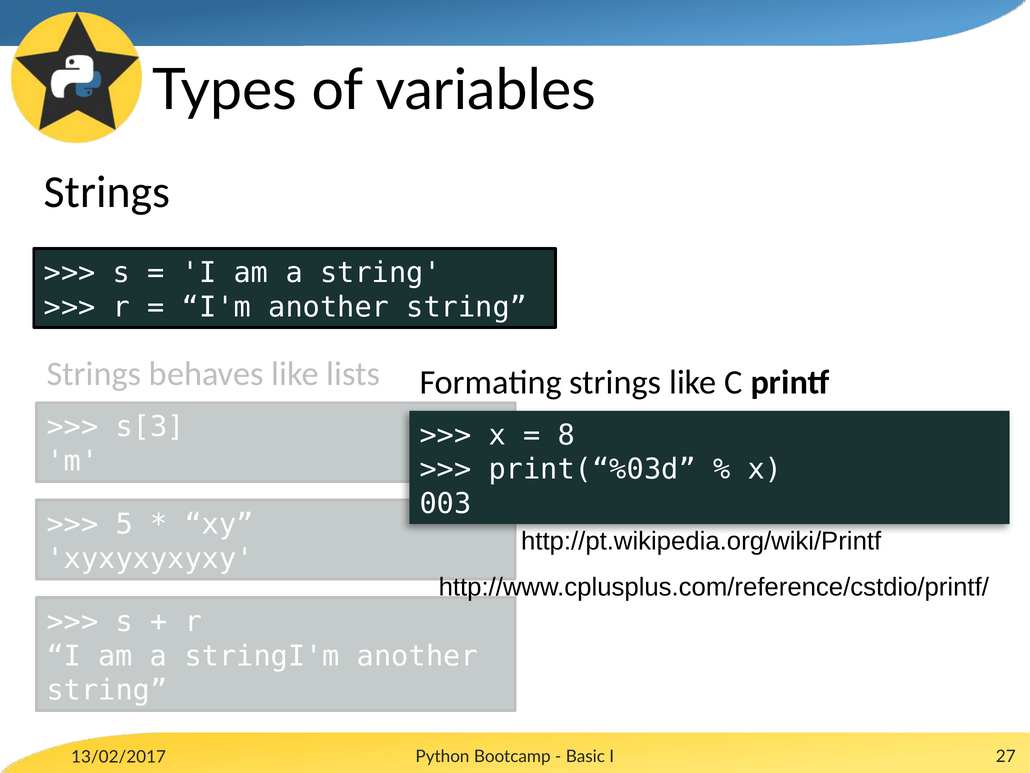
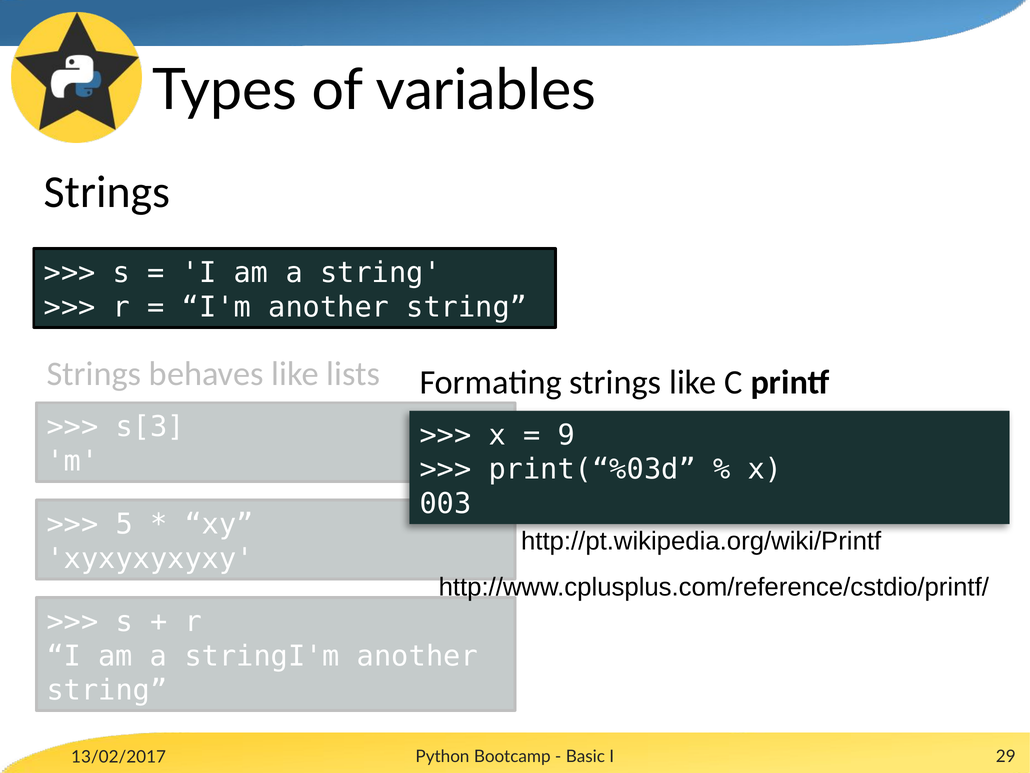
8: 8 -> 9
27: 27 -> 29
